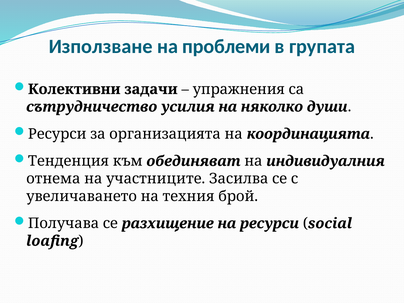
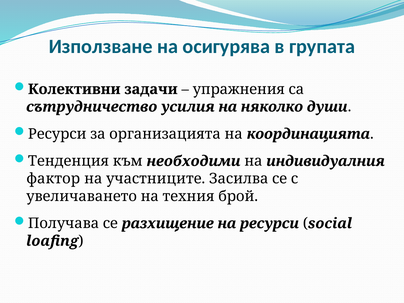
проблеми: проблеми -> осигурява
обединяват: обединяват -> необходими
отнема: отнема -> фактор
